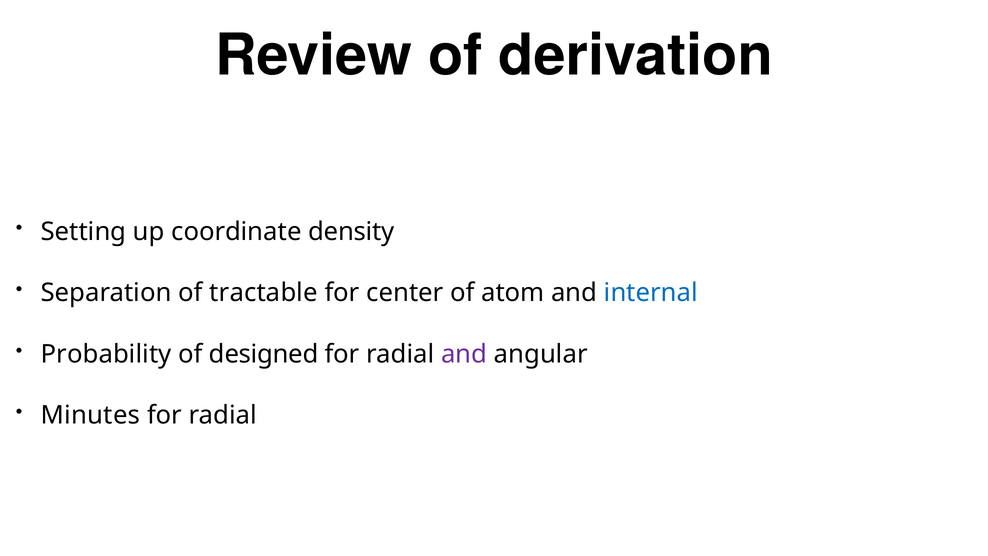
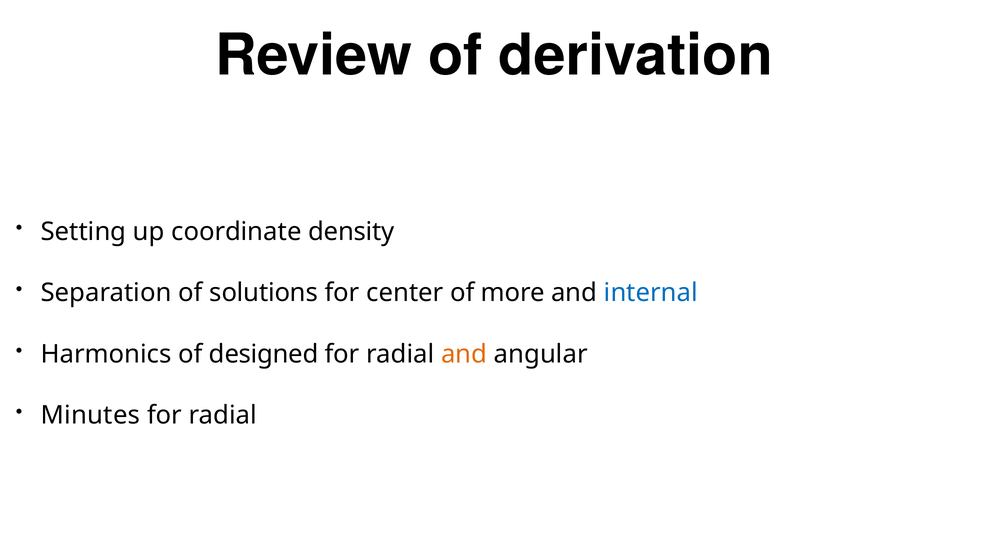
tractable: tractable -> solutions
atom: atom -> more
Probability: Probability -> Harmonics
and at (464, 354) colour: purple -> orange
